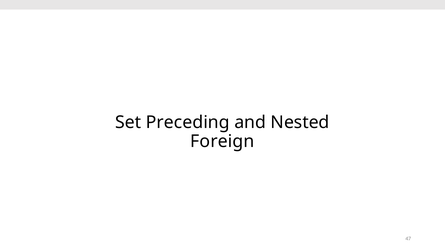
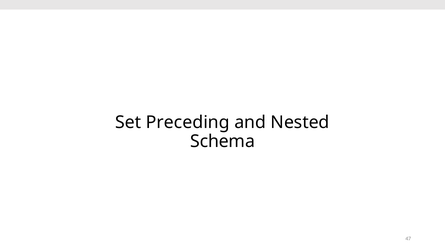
Foreign: Foreign -> Schema
